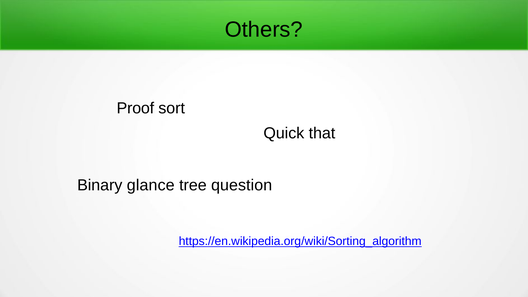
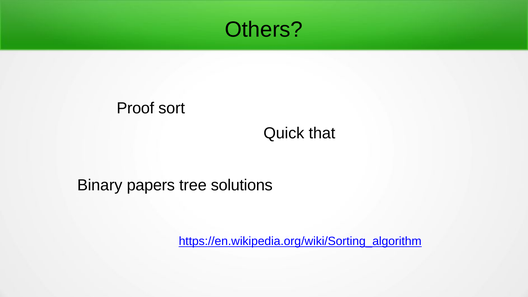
glance: glance -> papers
question: question -> solutions
